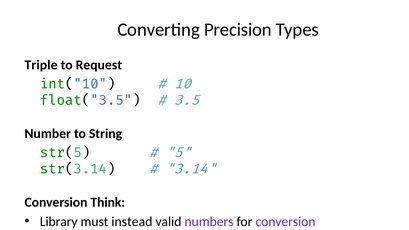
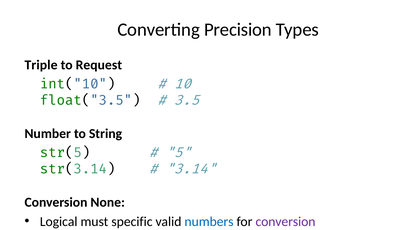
Think: Think -> None
Library: Library -> Logical
instead: instead -> specific
numbers colour: purple -> blue
